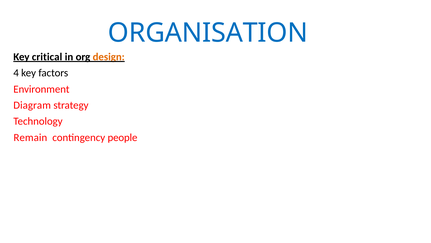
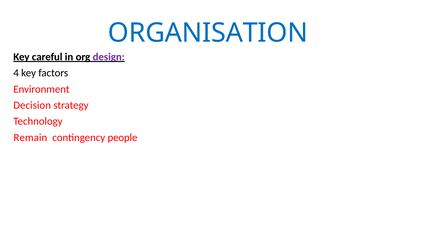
critical: critical -> careful
design colour: orange -> purple
Diagram: Diagram -> Decision
